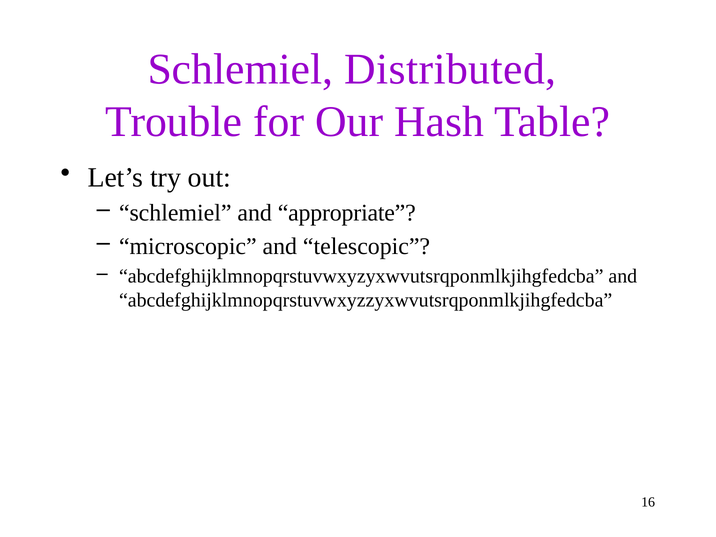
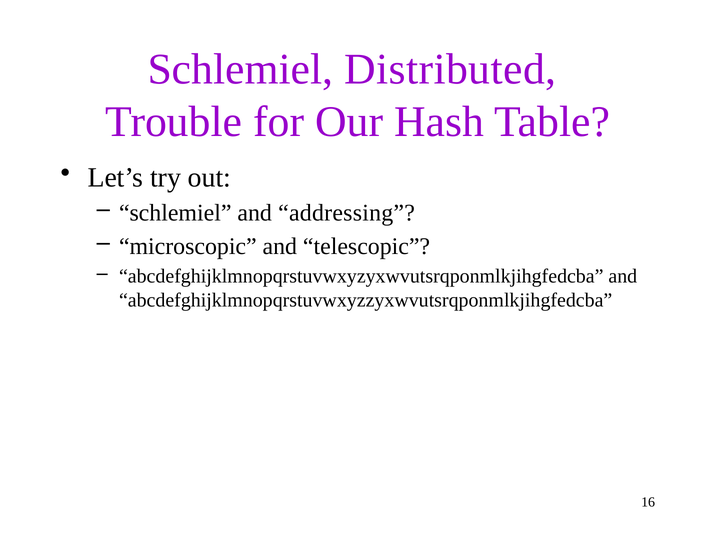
appropriate: appropriate -> addressing
